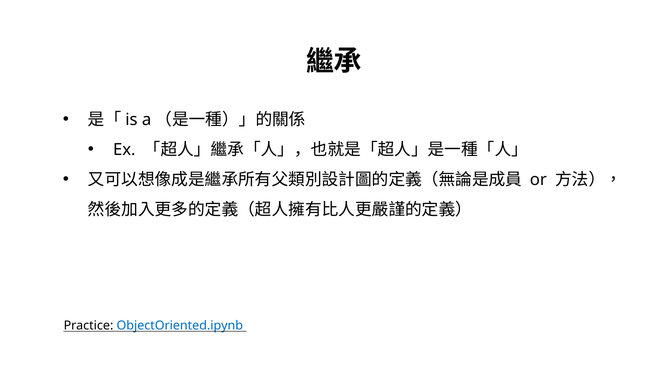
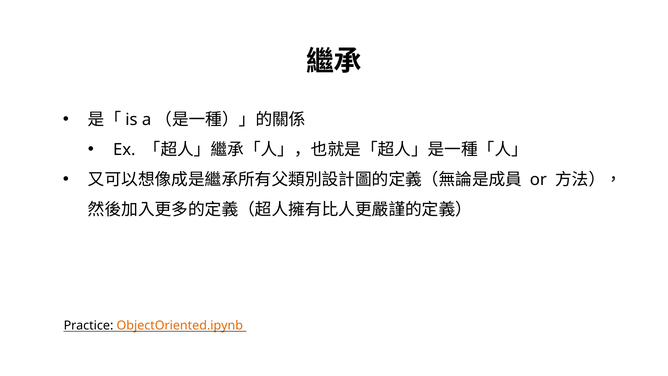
ObjectOriented.ipynb colour: blue -> orange
